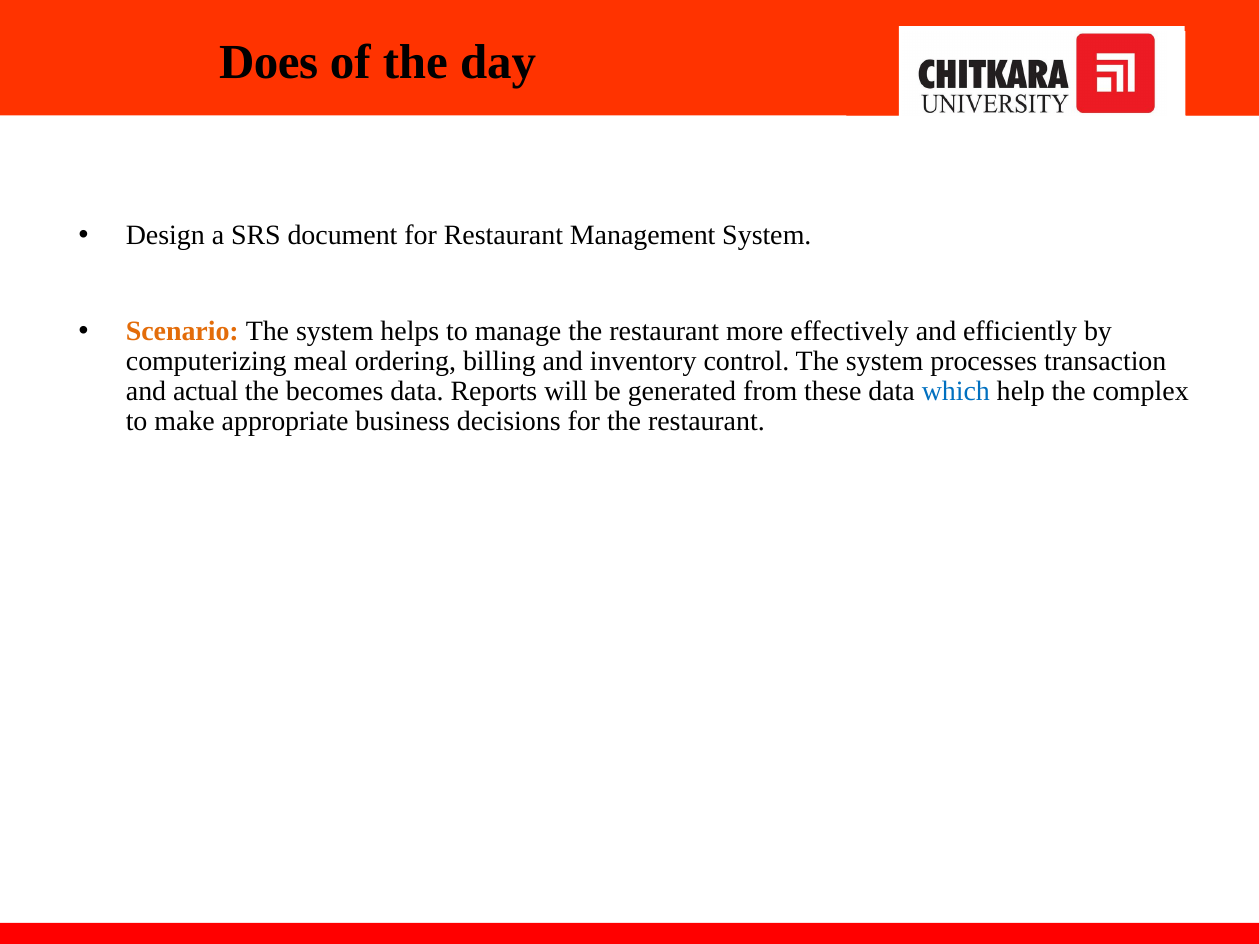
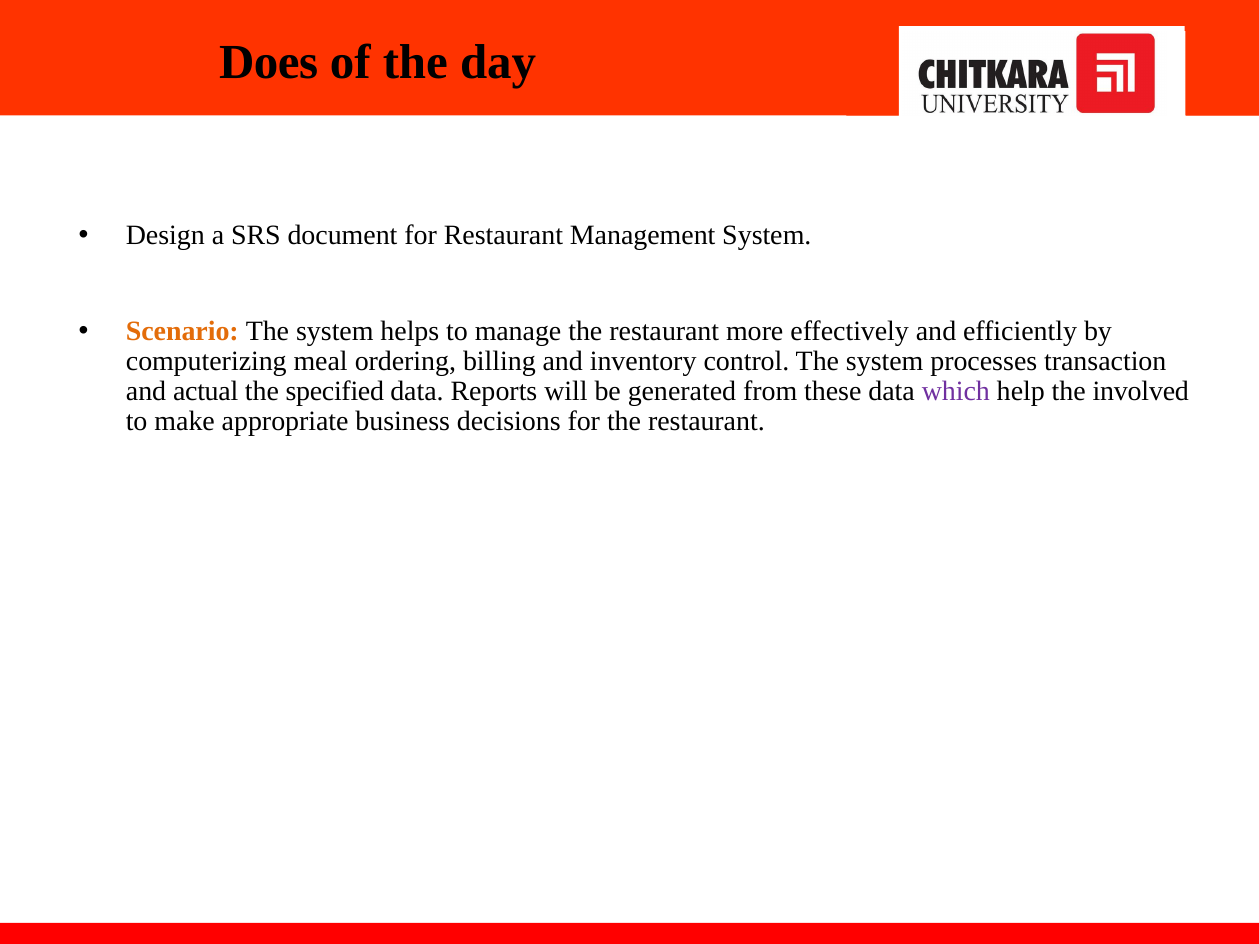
becomes: becomes -> specified
which colour: blue -> purple
complex: complex -> involved
